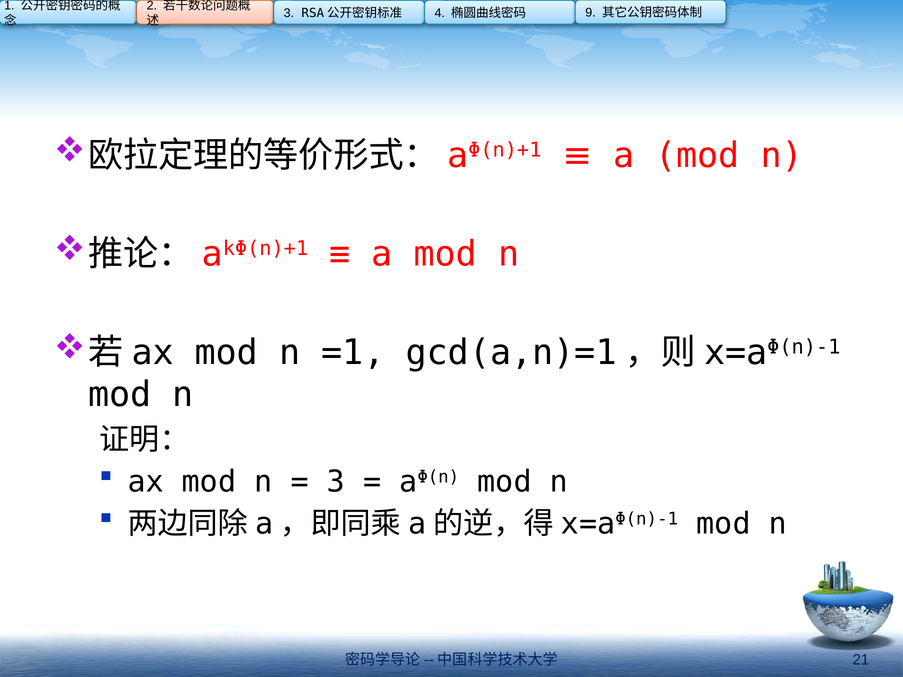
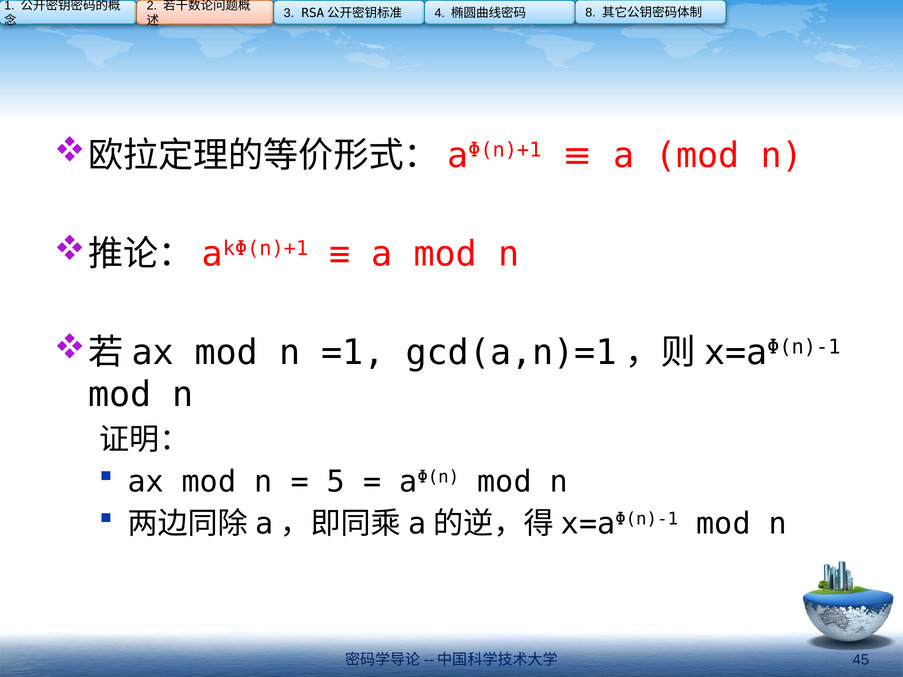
9: 9 -> 8
3 at (336, 482): 3 -> 5
21: 21 -> 45
